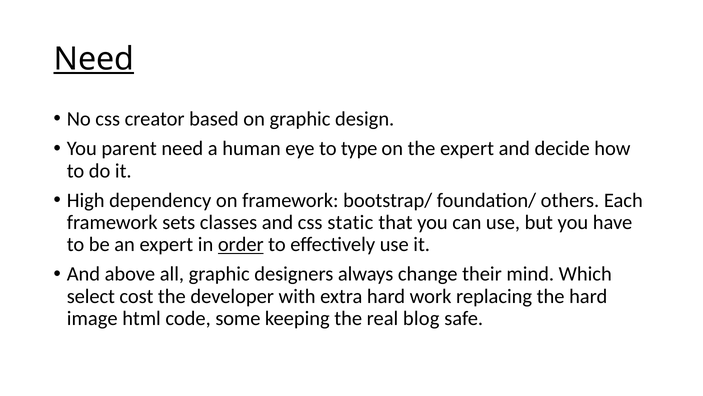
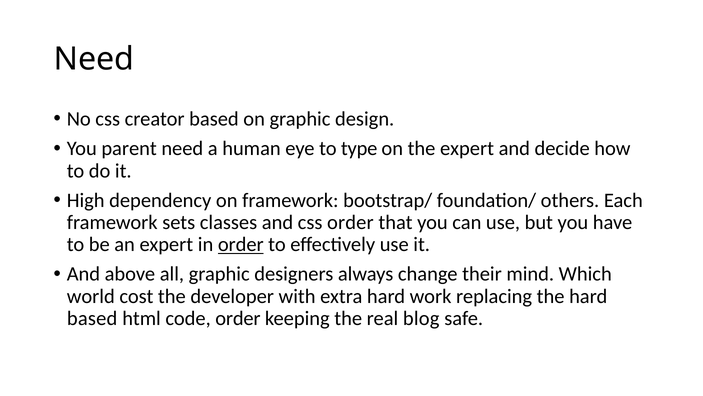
Need at (94, 59) underline: present -> none
css static: static -> order
select: select -> world
image at (92, 318): image -> based
code some: some -> order
